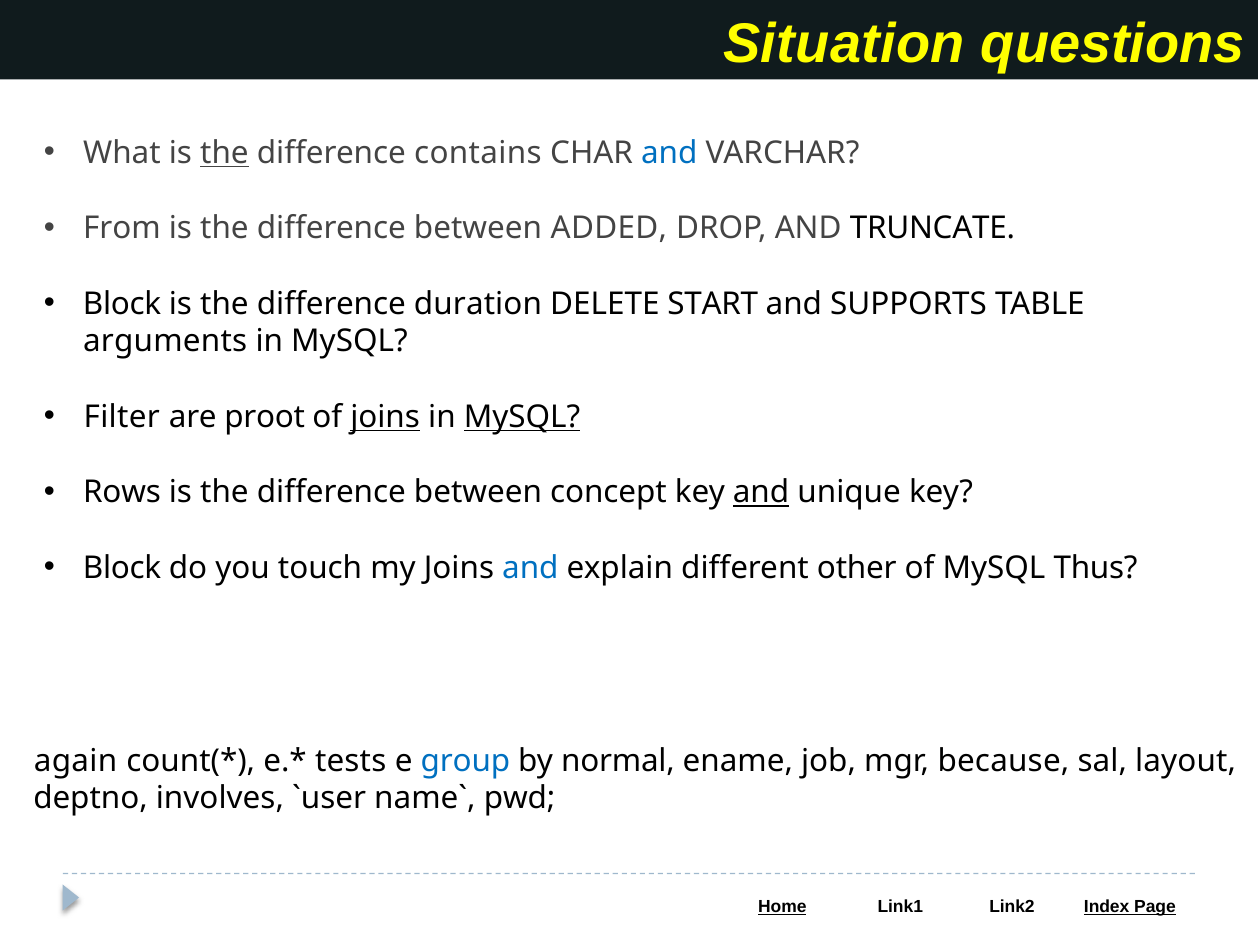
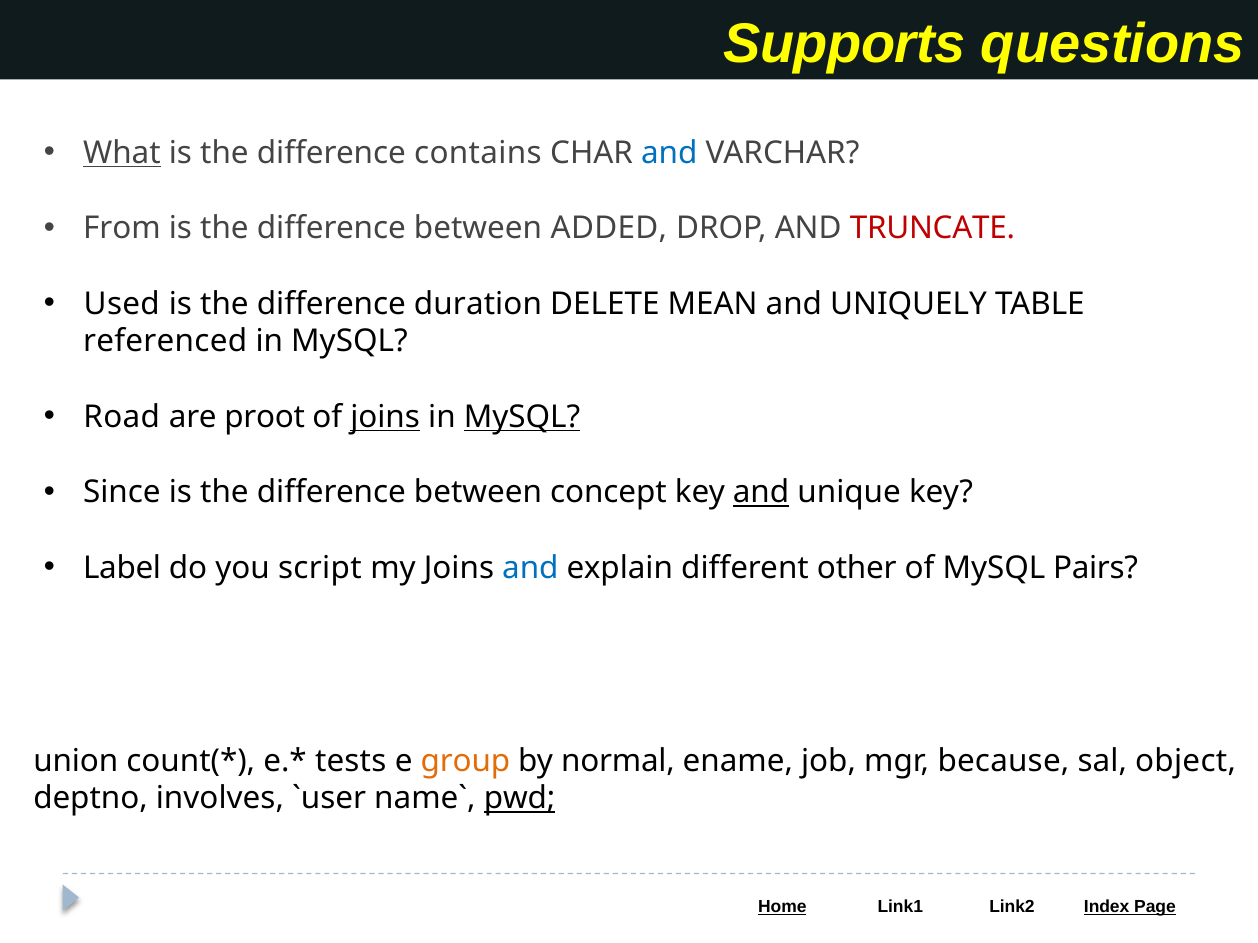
Situation: Situation -> Supports
What underline: none -> present
the at (224, 153) underline: present -> none
TRUNCATE colour: black -> red
Block at (122, 304): Block -> Used
START: START -> MEAN
SUPPORTS: SUPPORTS -> UNIQUELY
arguments: arguments -> referenced
Filter: Filter -> Road
Rows: Rows -> Since
Block at (122, 568): Block -> Label
touch: touch -> script
Thus: Thus -> Pairs
again: again -> union
group colour: blue -> orange
layout: layout -> object
pwd underline: none -> present
